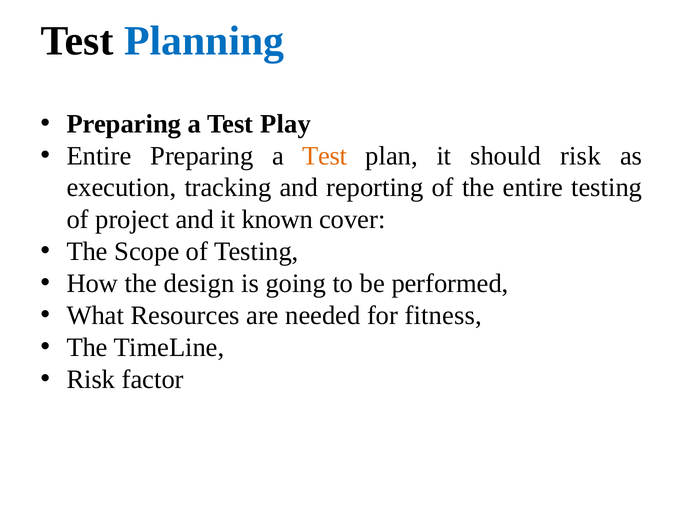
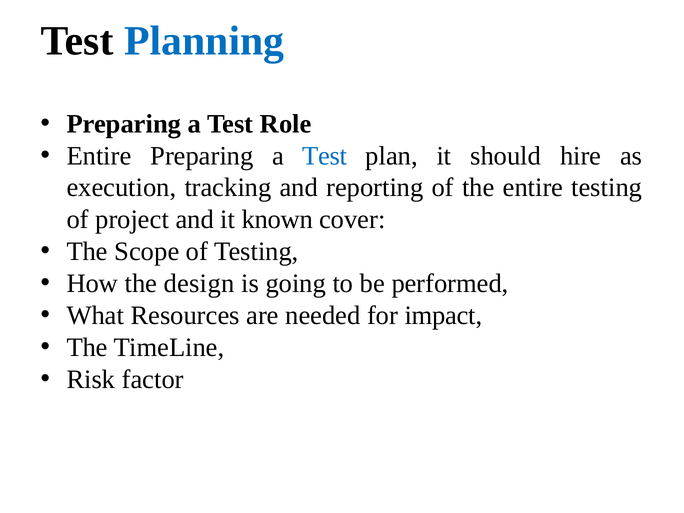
Play: Play -> Role
Test at (325, 156) colour: orange -> blue
should risk: risk -> hire
fitness: fitness -> impact
